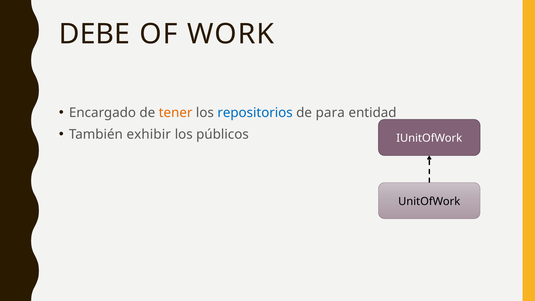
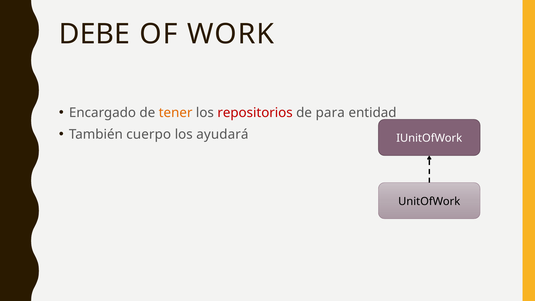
repositorios colour: blue -> red
exhibir: exhibir -> cuerpo
públicos: públicos -> ayudará
